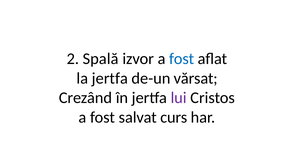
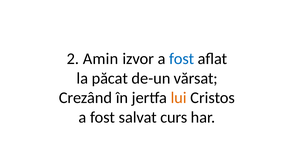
Spală: Spală -> Amin
la jertfa: jertfa -> păcat
lui colour: purple -> orange
